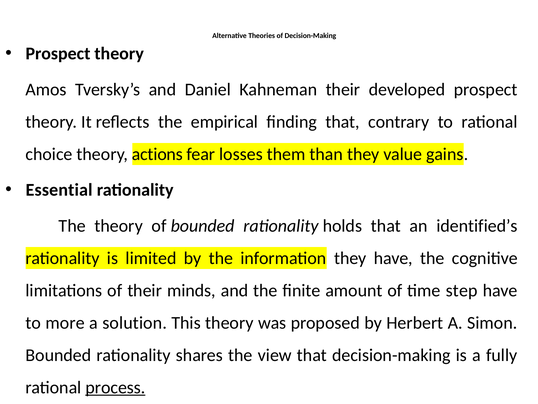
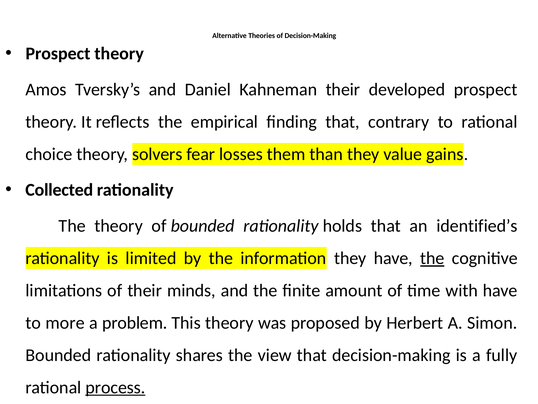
actions: actions -> solvers
Essential: Essential -> Collected
the at (432, 258) underline: none -> present
step: step -> with
solution: solution -> problem
